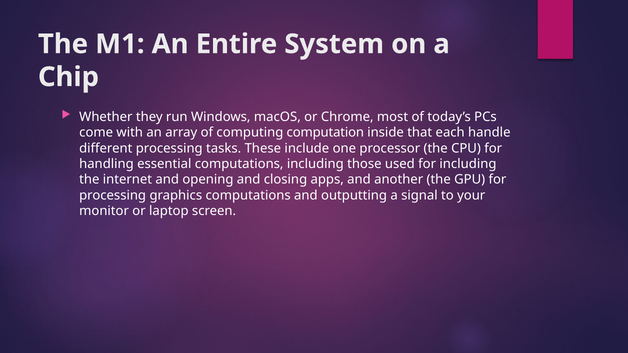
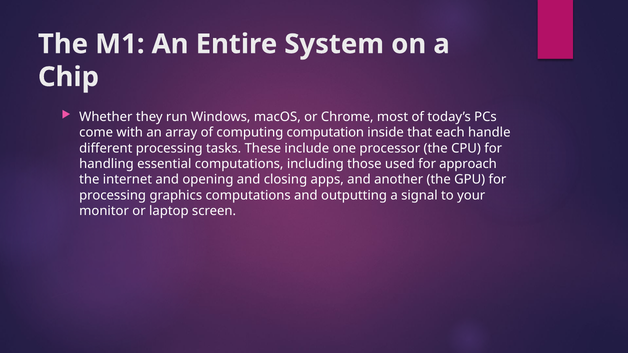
for including: including -> approach
